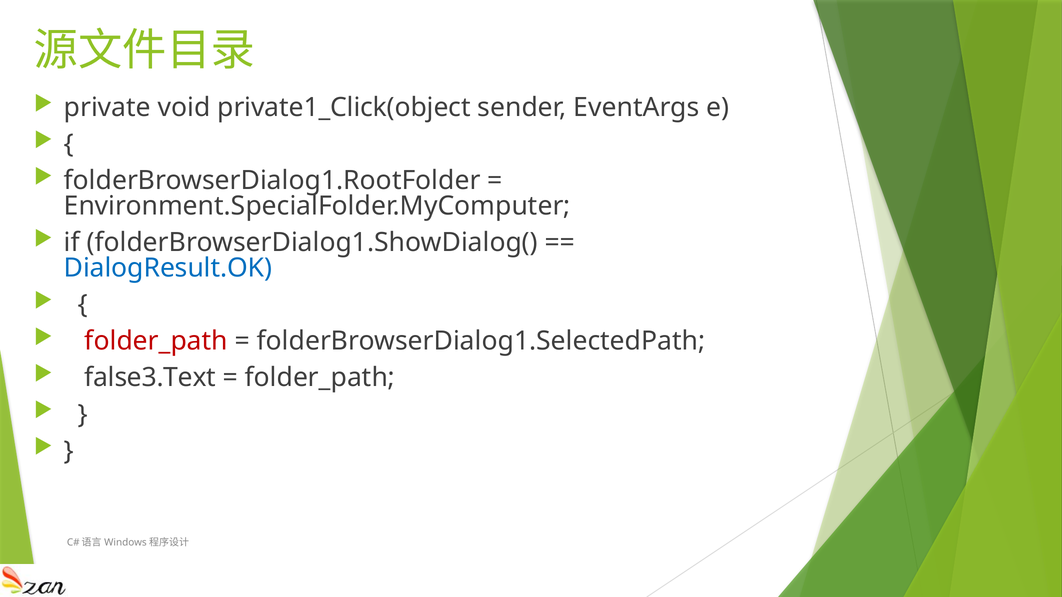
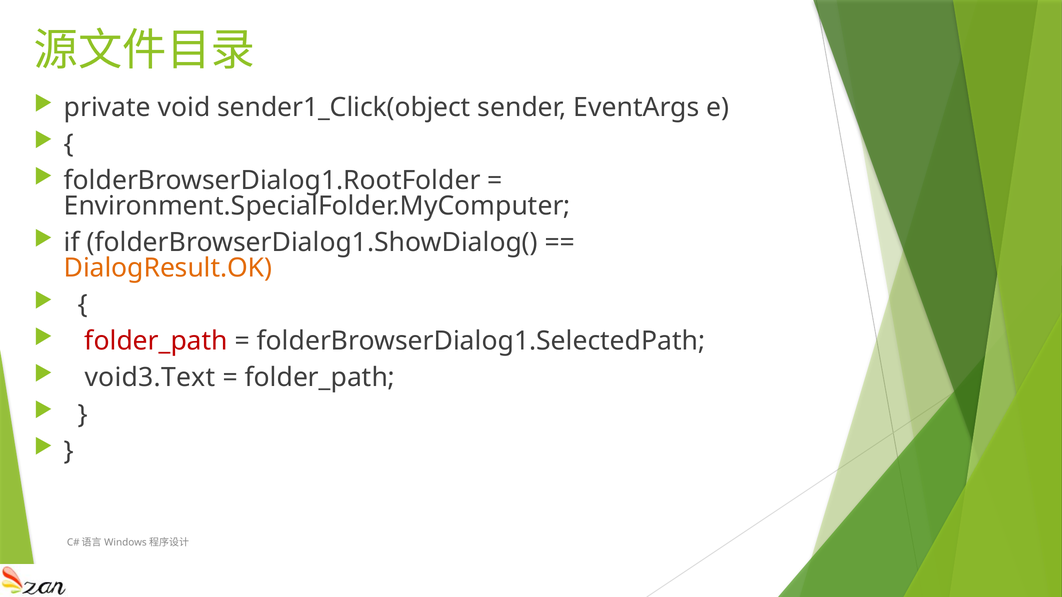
private1_Click(object: private1_Click(object -> sender1_Click(object
DialogResult.OK colour: blue -> orange
false3.Text: false3.Text -> void3.Text
